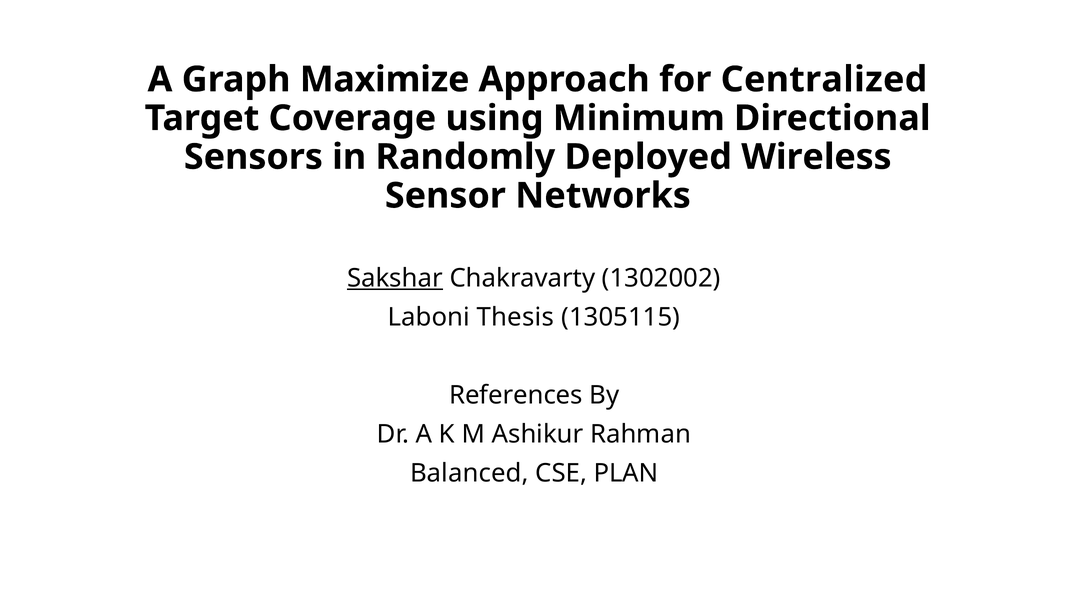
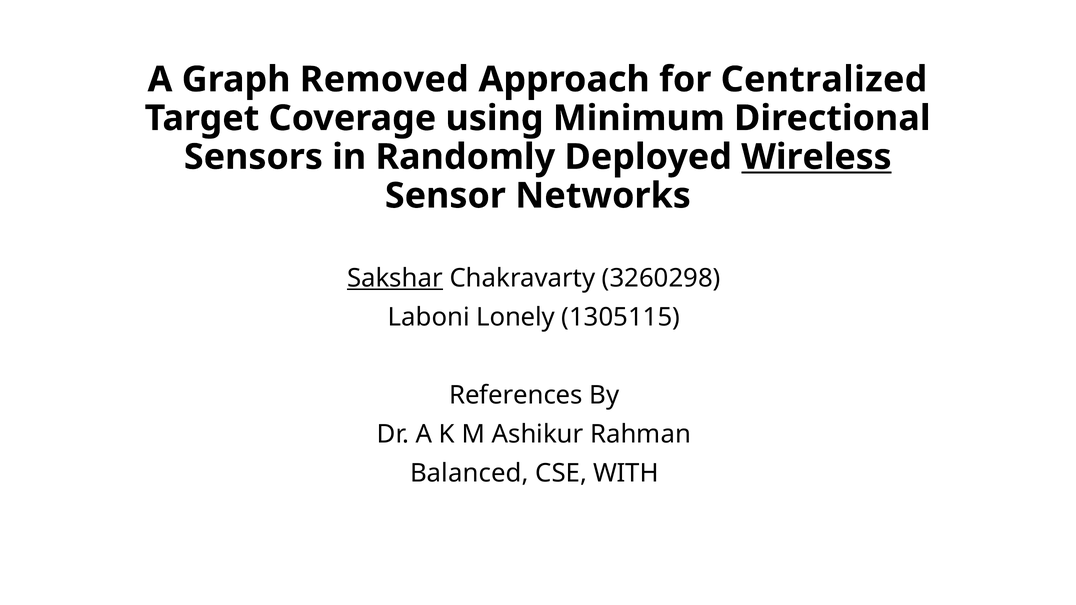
Maximize: Maximize -> Removed
Wireless underline: none -> present
1302002: 1302002 -> 3260298
Thesis: Thesis -> Lonely
PLAN: PLAN -> WITH
